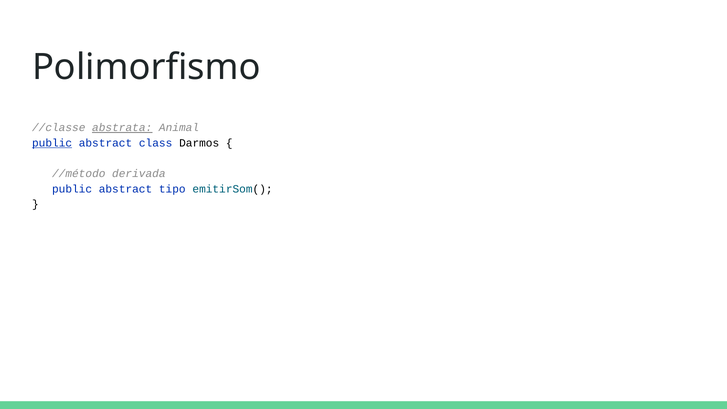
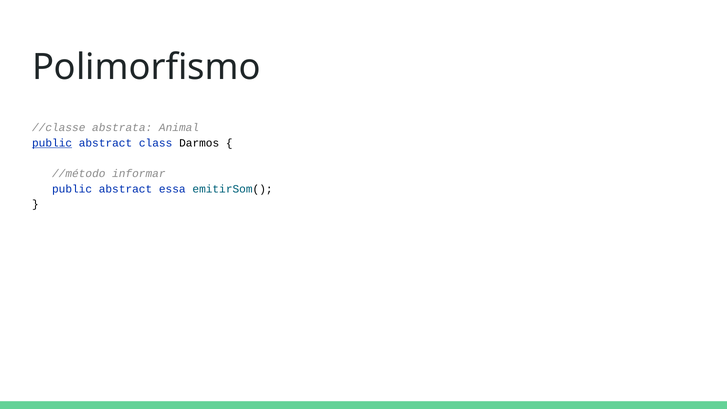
abstrata underline: present -> none
derivada: derivada -> informar
tipo: tipo -> essa
